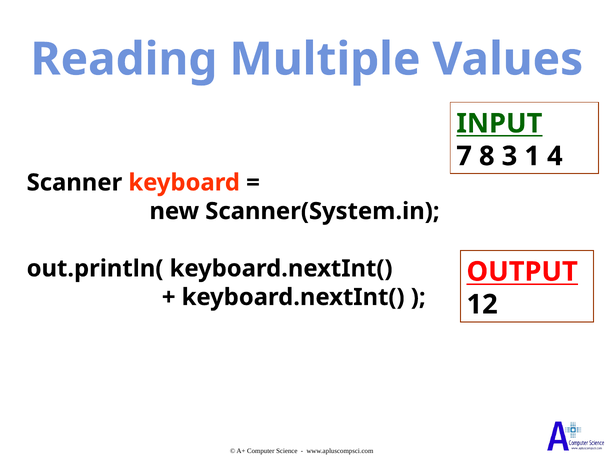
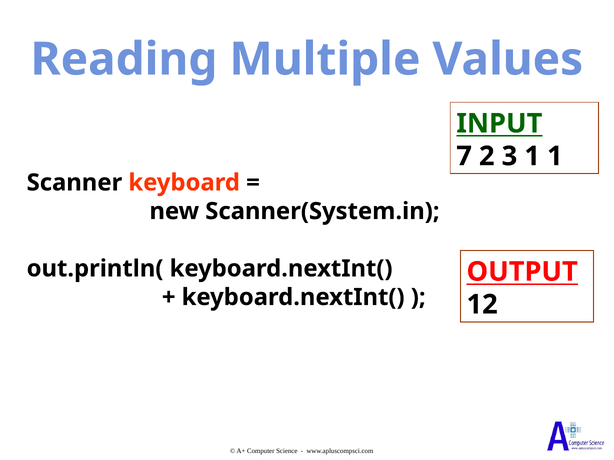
8: 8 -> 2
1 4: 4 -> 1
